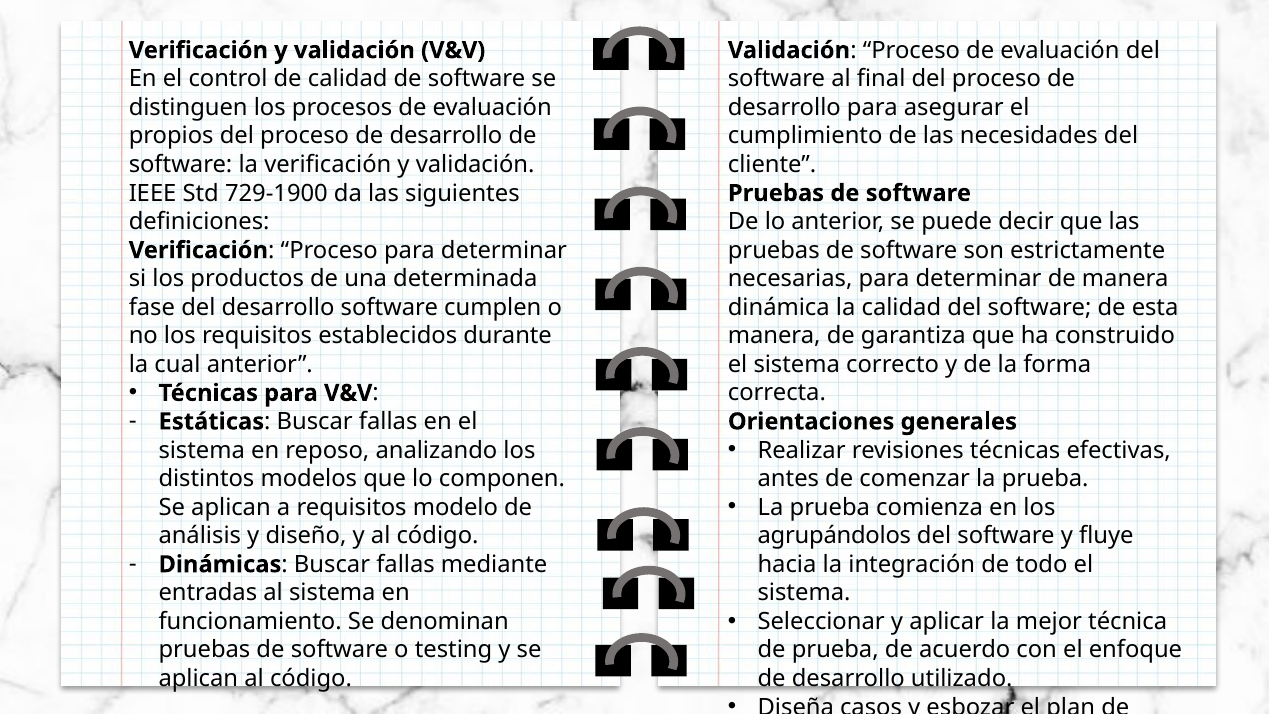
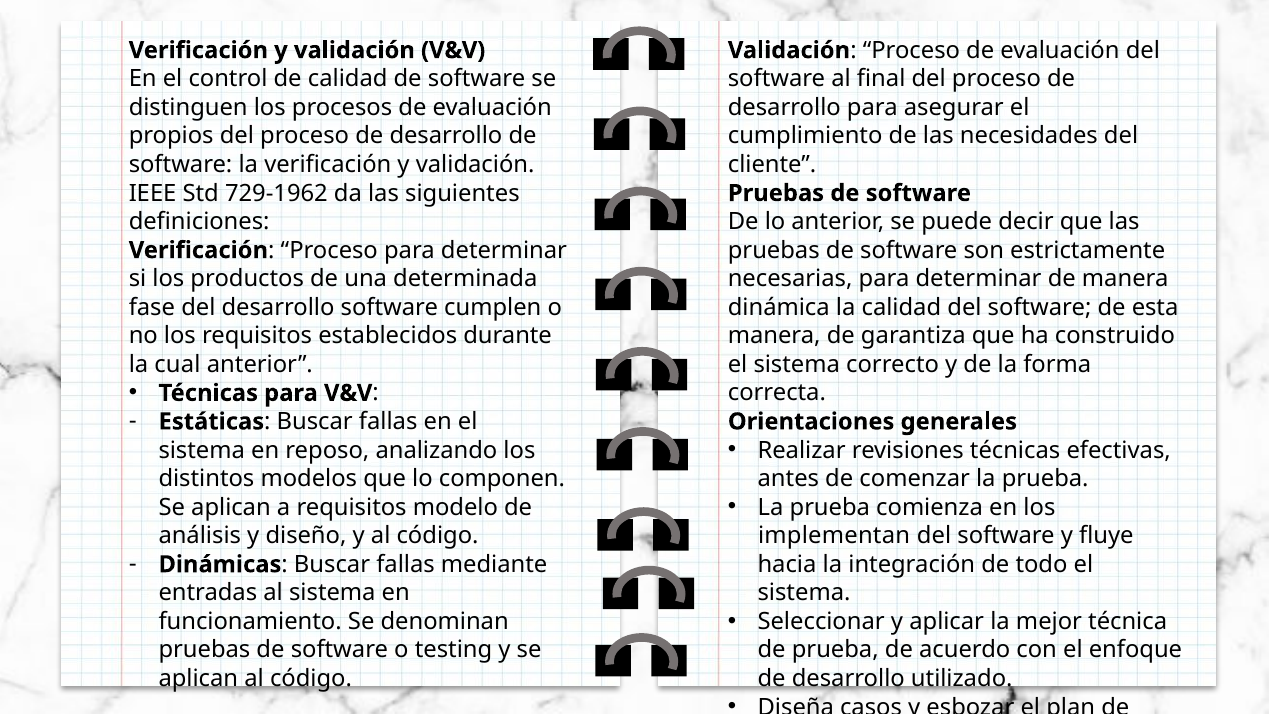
729-1900: 729-1900 -> 729-1962
agrupándolos: agrupándolos -> implementan
